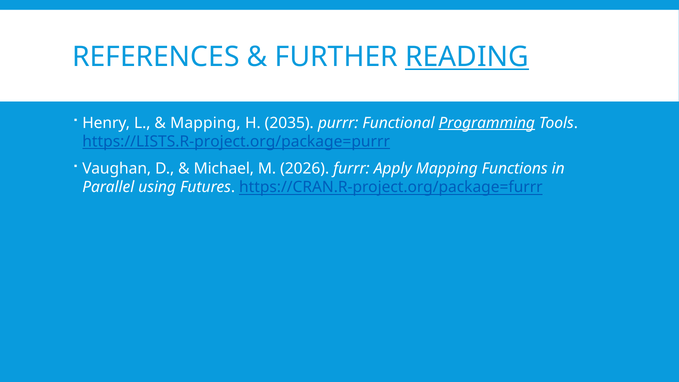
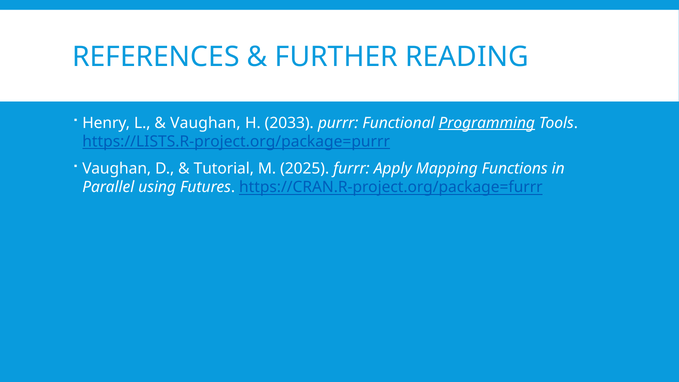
READING underline: present -> none
Mapping at (205, 123): Mapping -> Vaughan
2035: 2035 -> 2033
Michael: Michael -> Tutorial
2026: 2026 -> 2025
